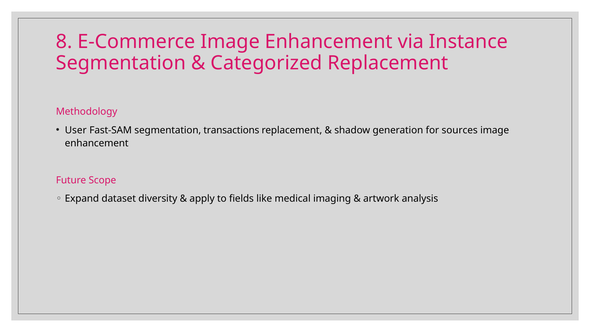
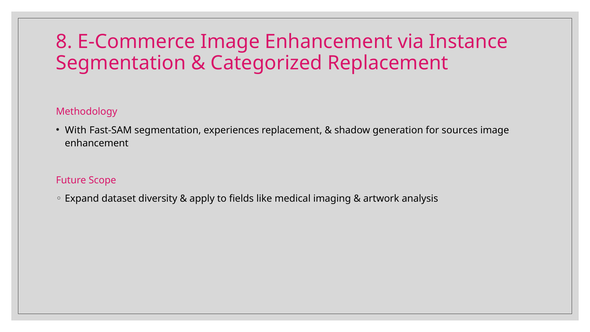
User: User -> With
transactions: transactions -> experiences
